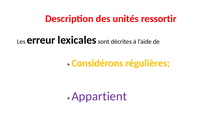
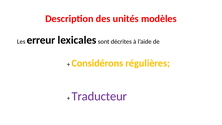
ressortir: ressortir -> modèles
Appartient: Appartient -> Traducteur
